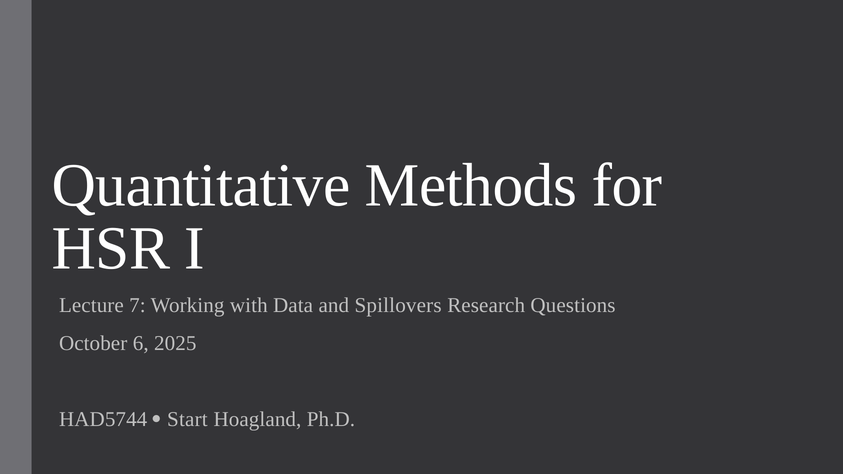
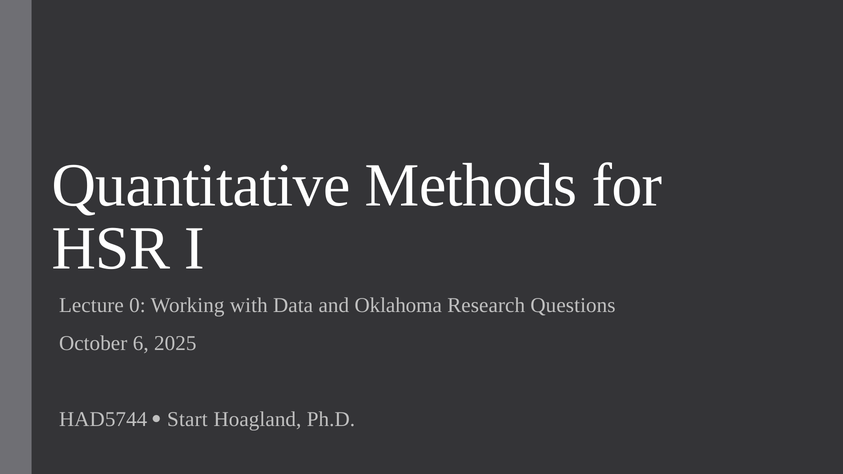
7: 7 -> 0
Spillovers: Spillovers -> Oklahoma
